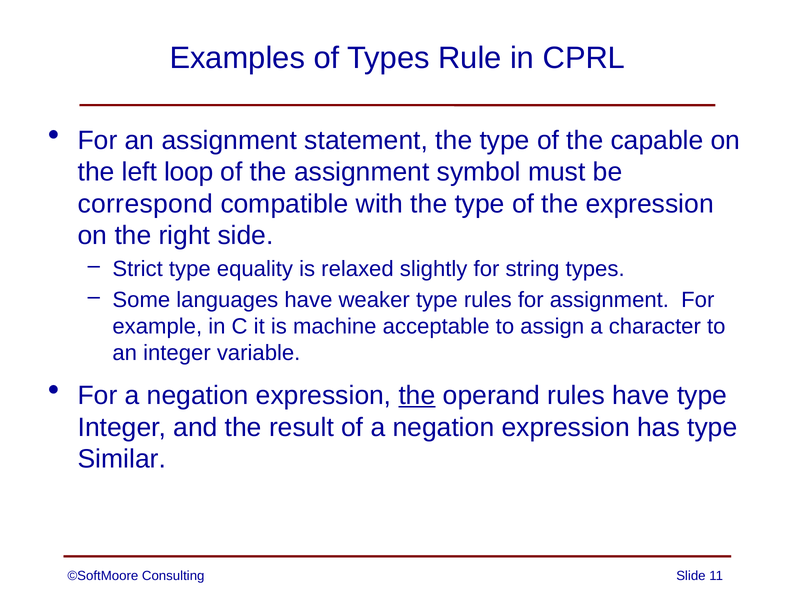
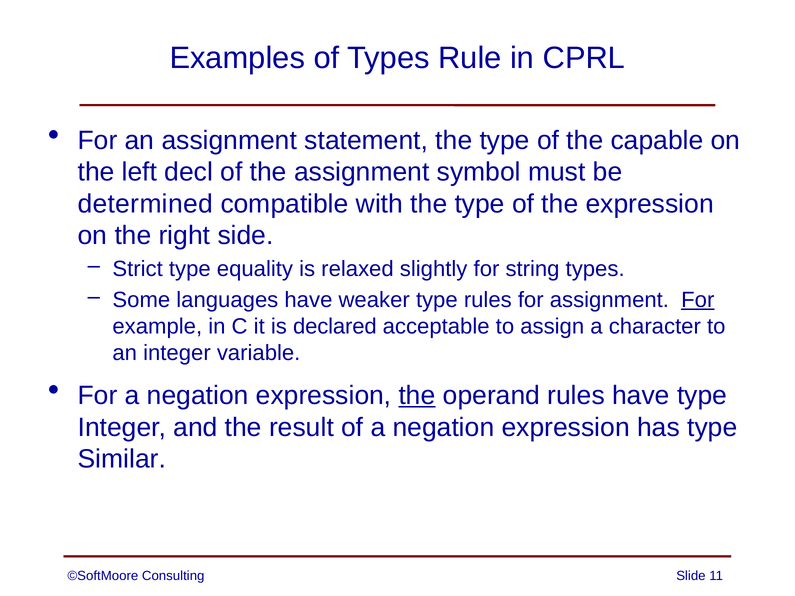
loop: loop -> decl
correspond: correspond -> determined
For at (698, 300) underline: none -> present
machine: machine -> declared
